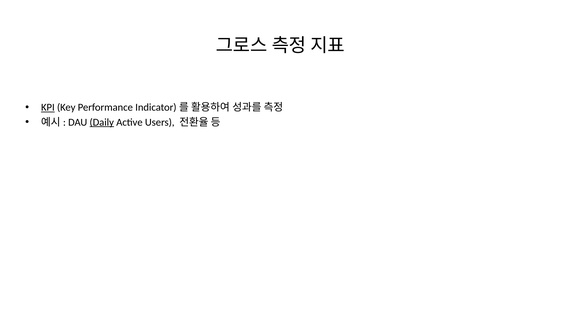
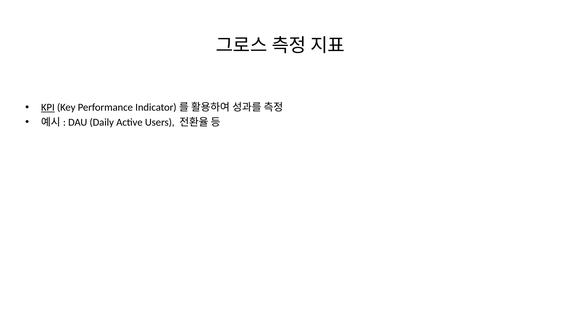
Daily underline: present -> none
